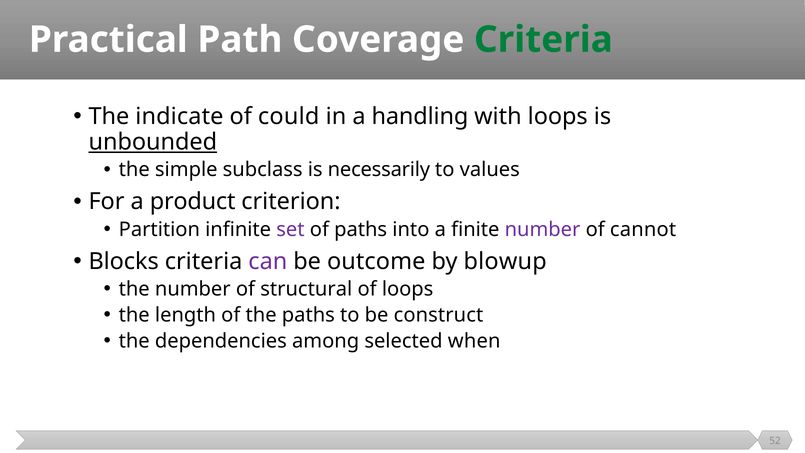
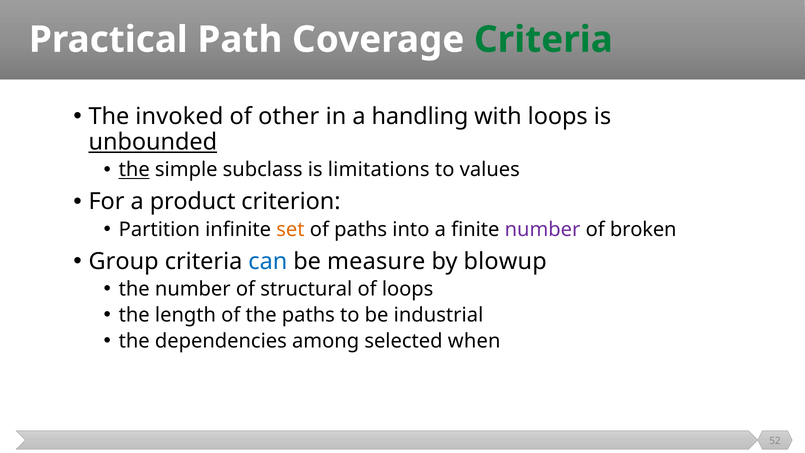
indicate: indicate -> invoked
could: could -> other
the at (134, 170) underline: none -> present
necessarily: necessarily -> limitations
set colour: purple -> orange
cannot: cannot -> broken
Blocks: Blocks -> Group
can colour: purple -> blue
outcome: outcome -> measure
construct: construct -> industrial
